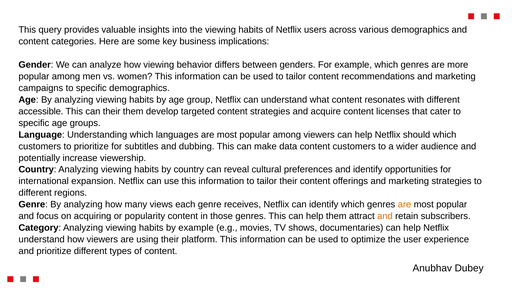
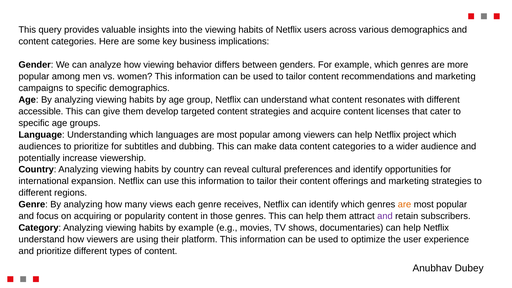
can their: their -> give
should: should -> project
customers at (40, 146): customers -> audiences
customers at (354, 146): customers -> categories
and at (385, 216) colour: orange -> purple
